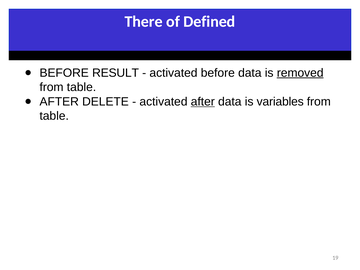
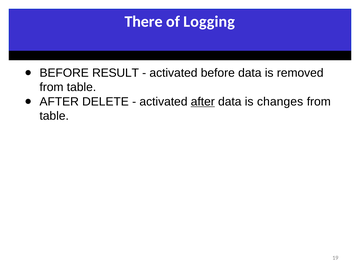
Defined: Defined -> Logging
removed underline: present -> none
variables: variables -> changes
